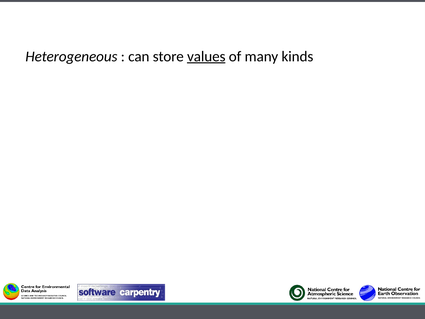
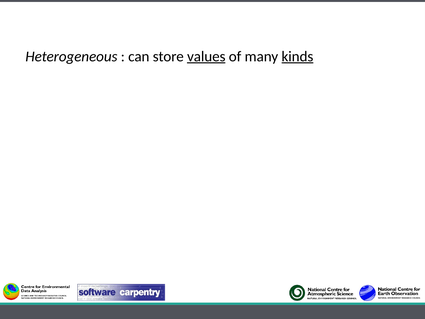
kinds underline: none -> present
